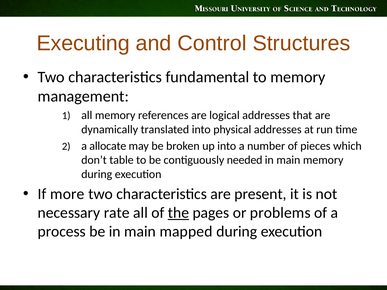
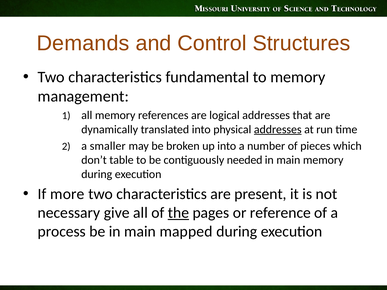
Executing: Executing -> Demands
addresses at (278, 130) underline: none -> present
allocate: allocate -> smaller
rate: rate -> give
problems: problems -> reference
